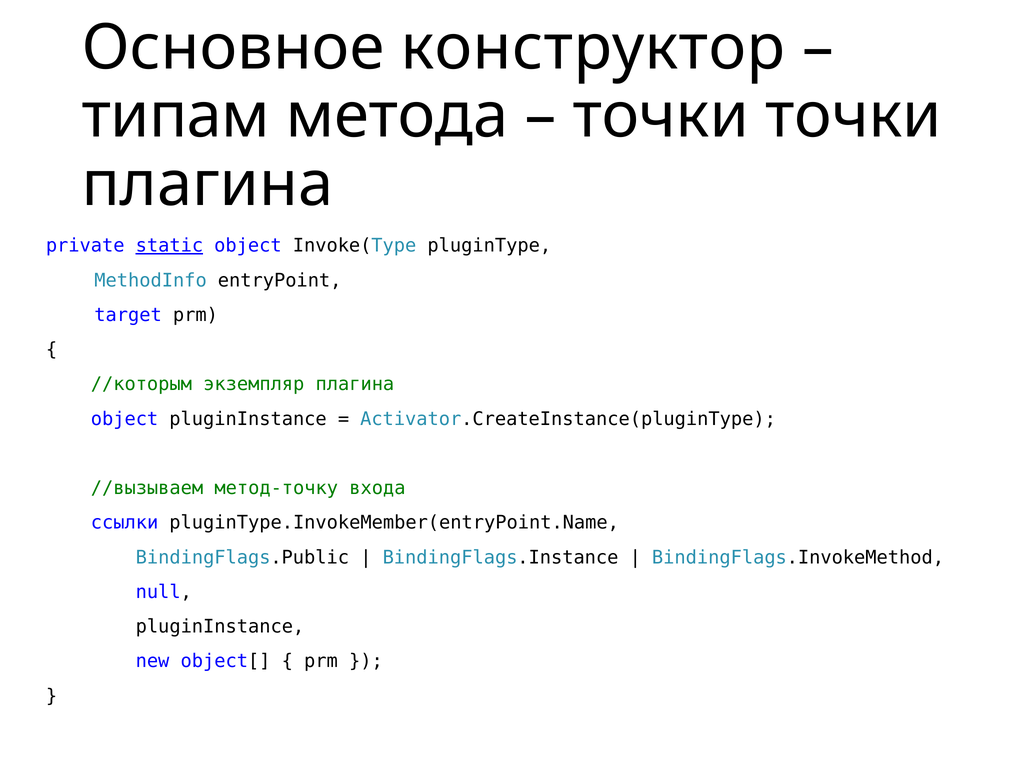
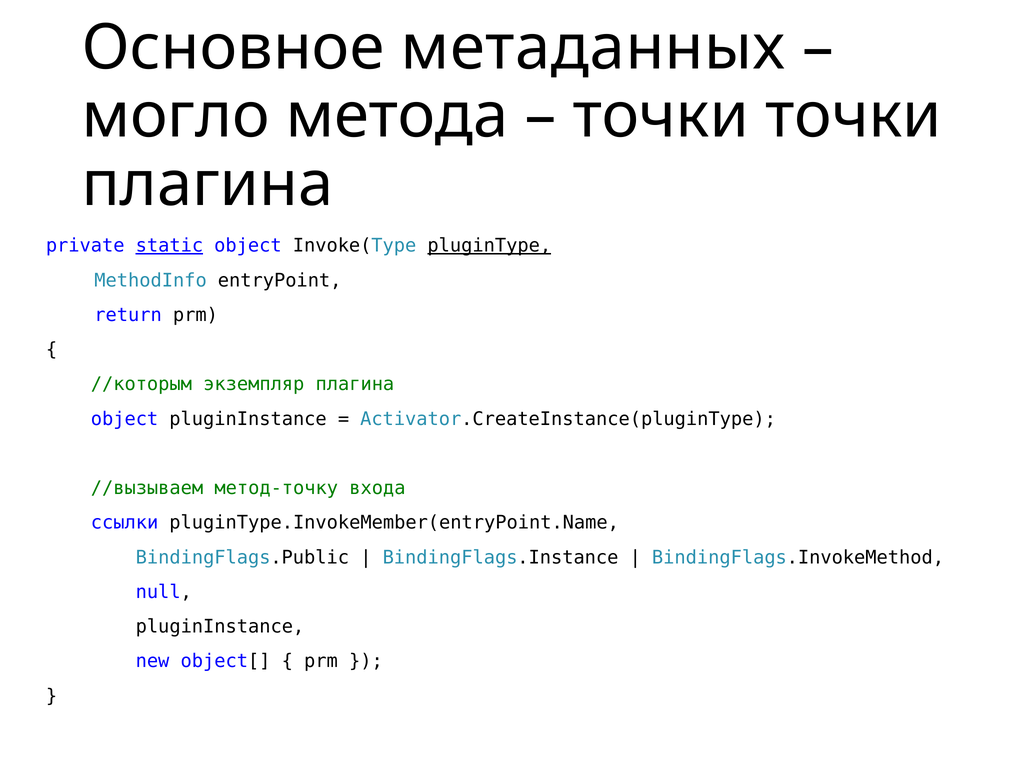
конструктор: конструктор -> метаданных
типам: типам -> могло
pluginType underline: none -> present
target: target -> return
